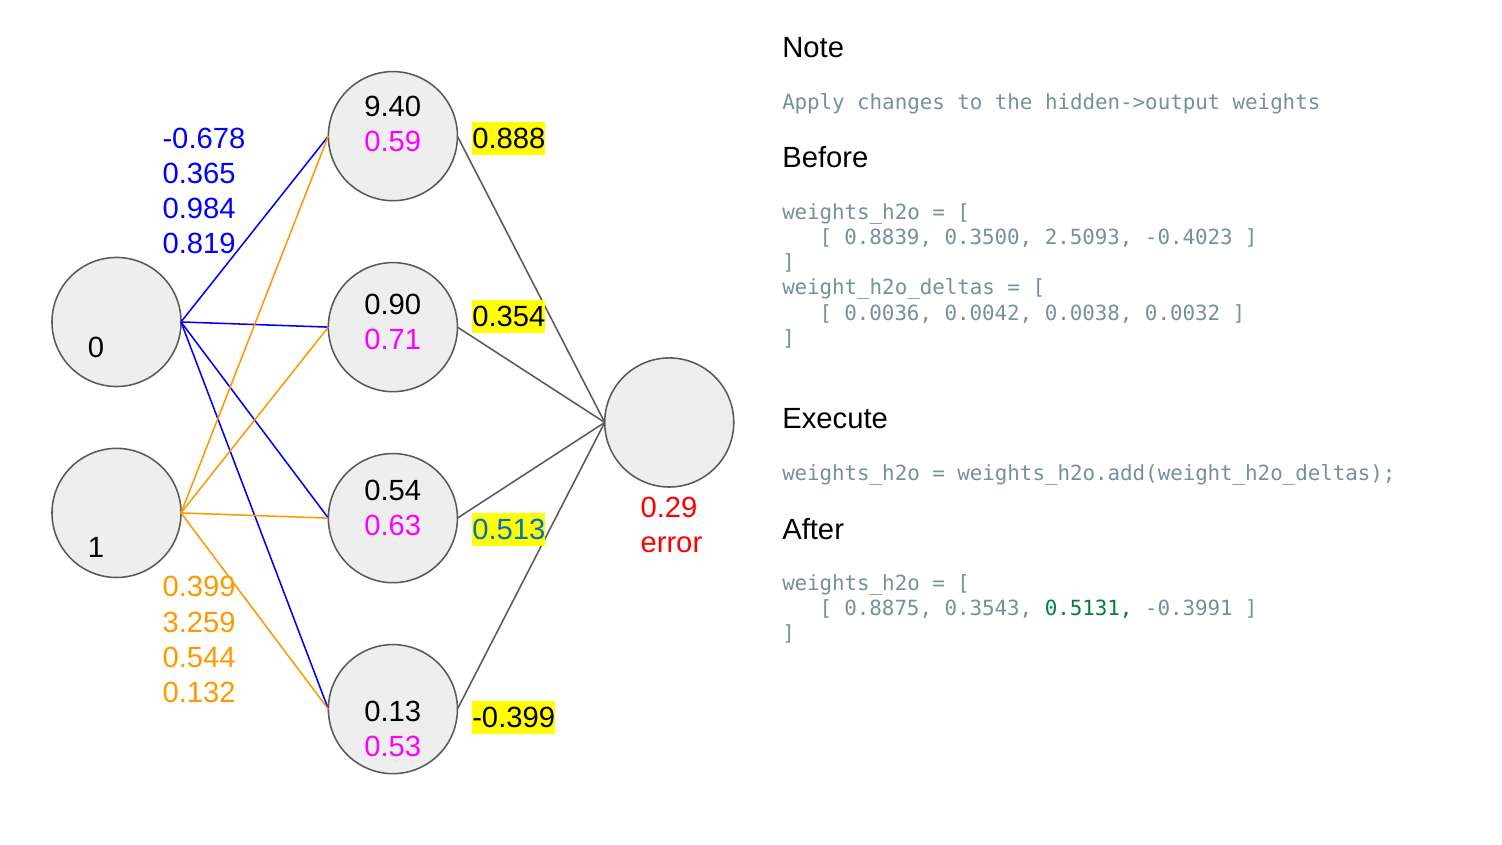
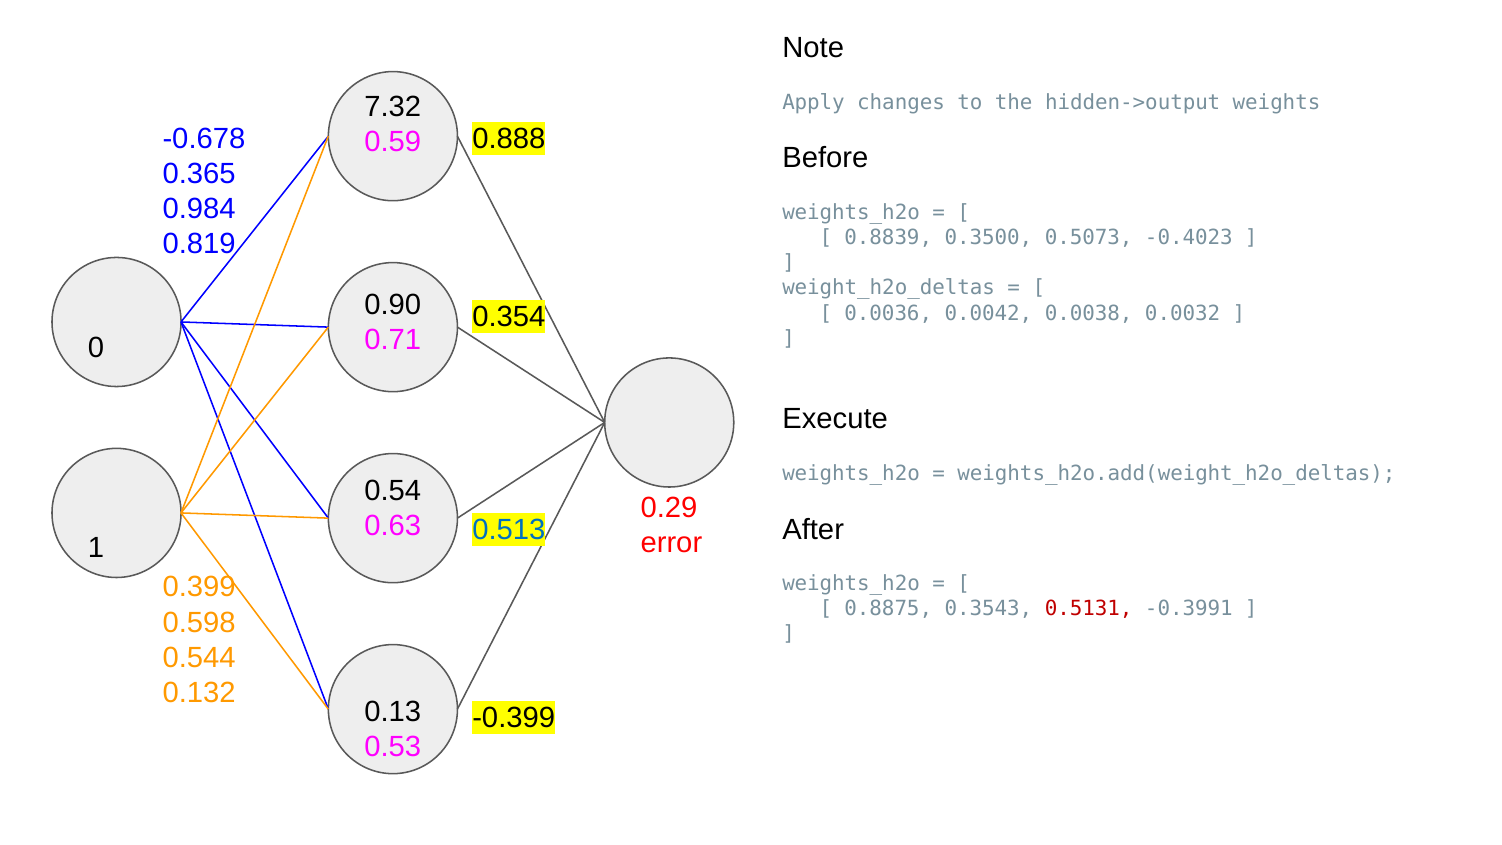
9.40: 9.40 -> 7.32
2.5093: 2.5093 -> 0.5073
0.5131 colour: green -> red
3.259: 3.259 -> 0.598
